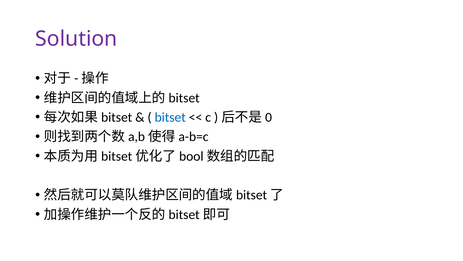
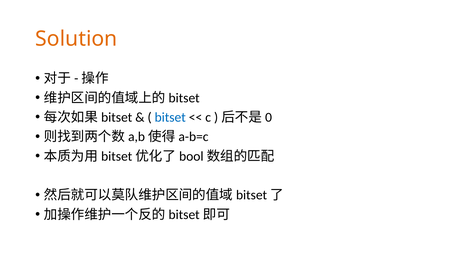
Solution colour: purple -> orange
